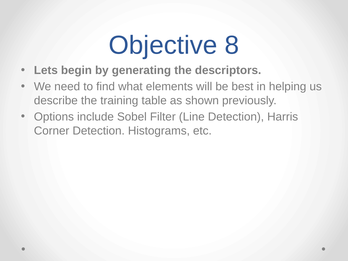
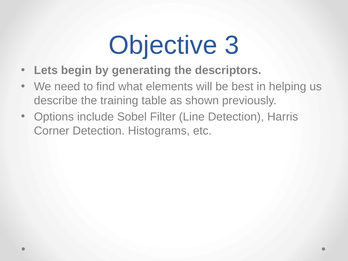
8: 8 -> 3
